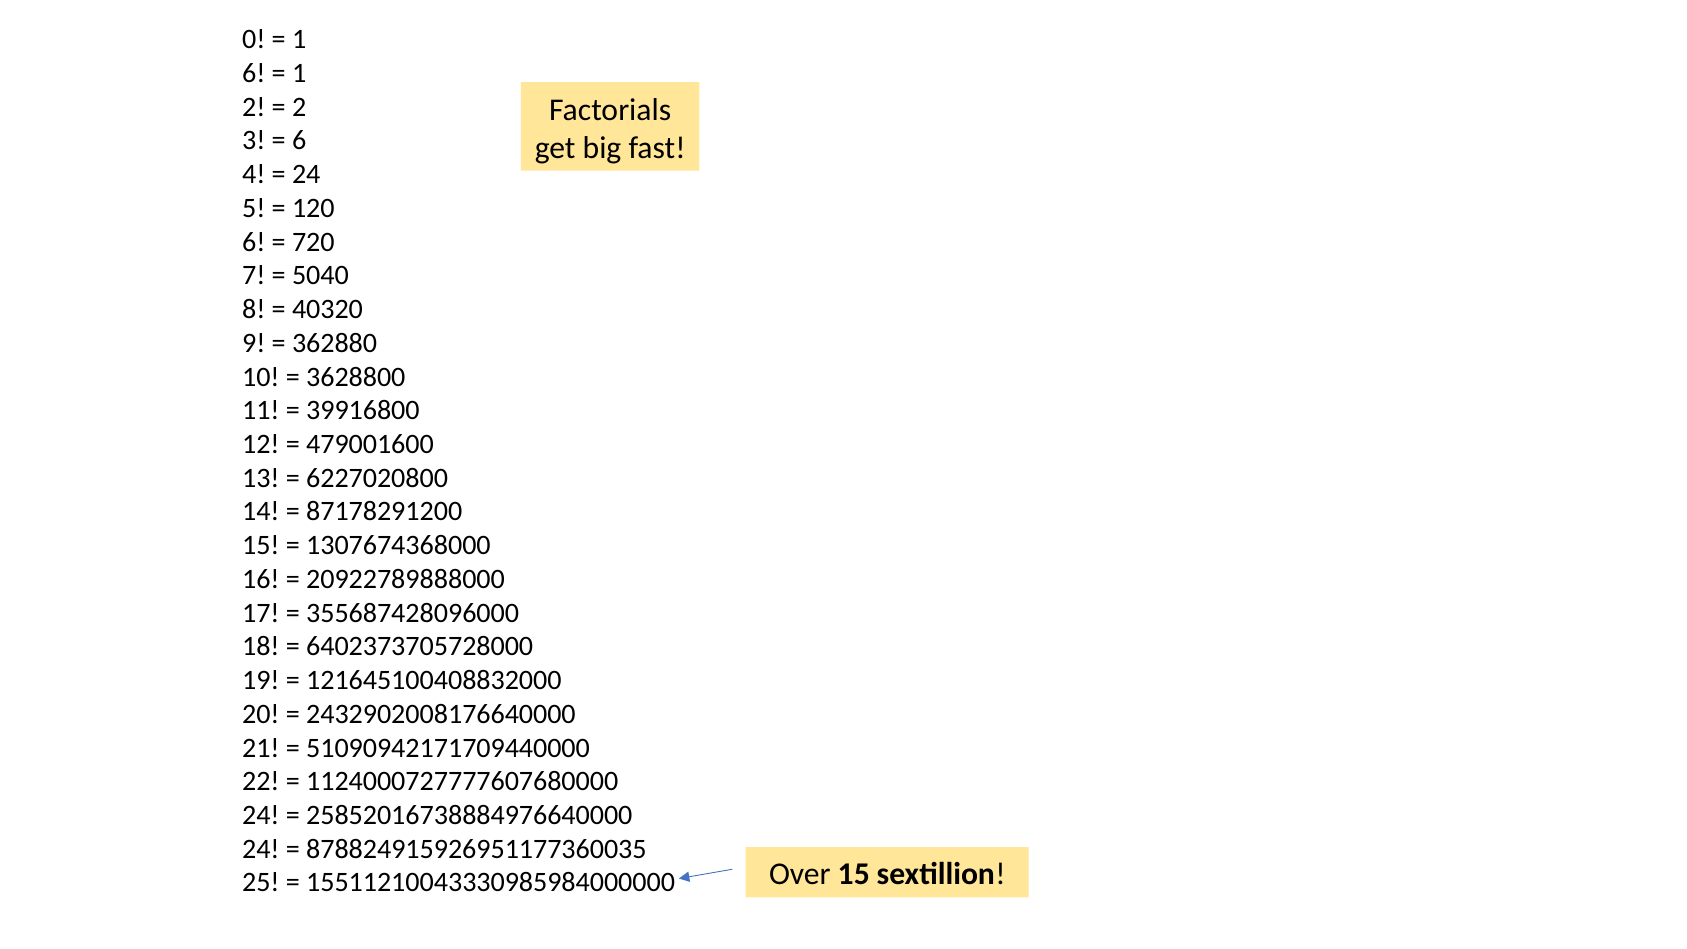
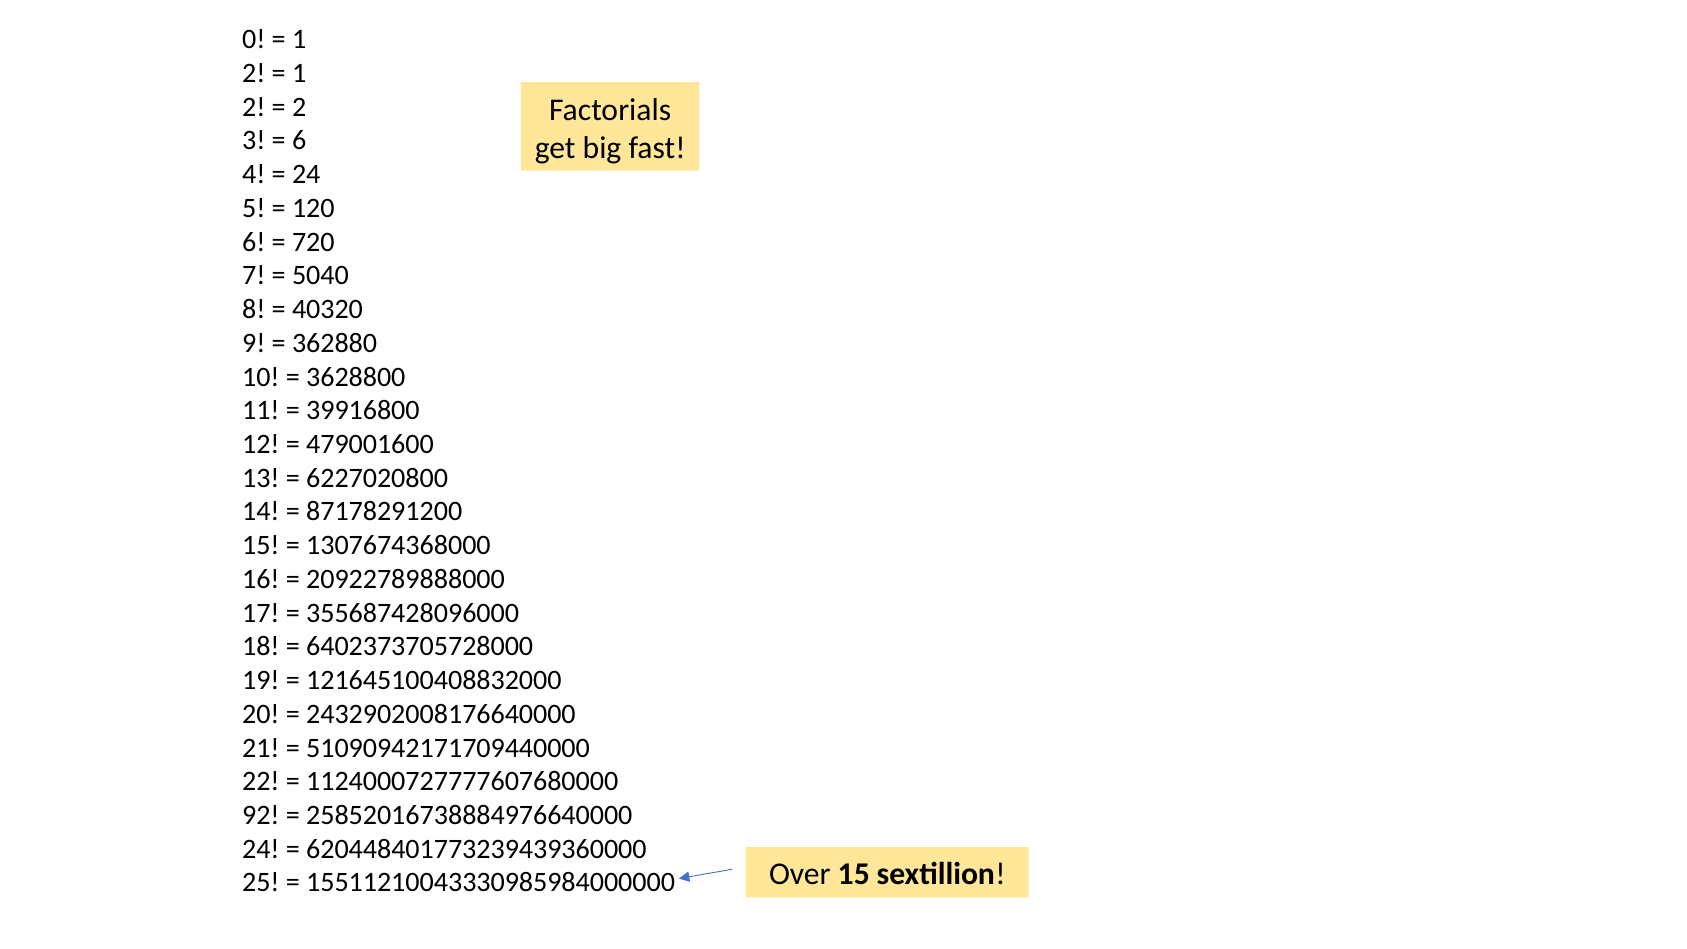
6 at (254, 73): 6 -> 2
24 at (261, 815): 24 -> 92
878824915926951177360035: 878824915926951177360035 -> 620448401773239439360000
